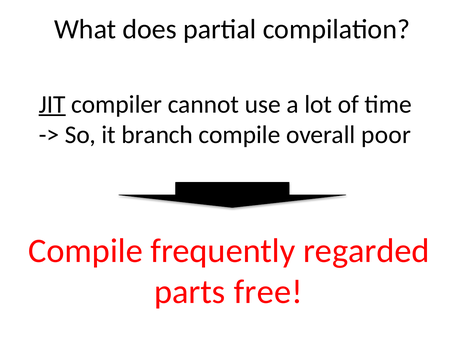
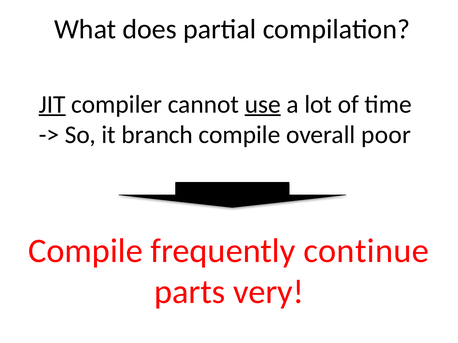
use underline: none -> present
regarded: regarded -> continue
free: free -> very
